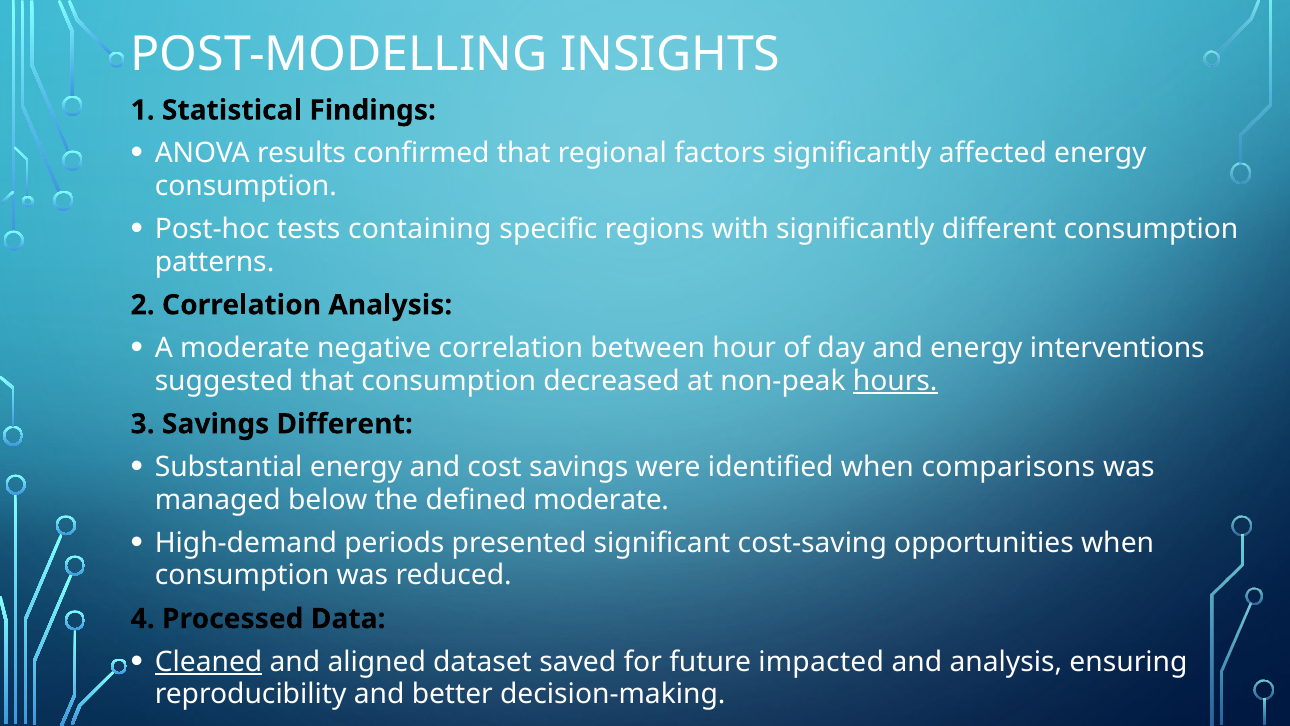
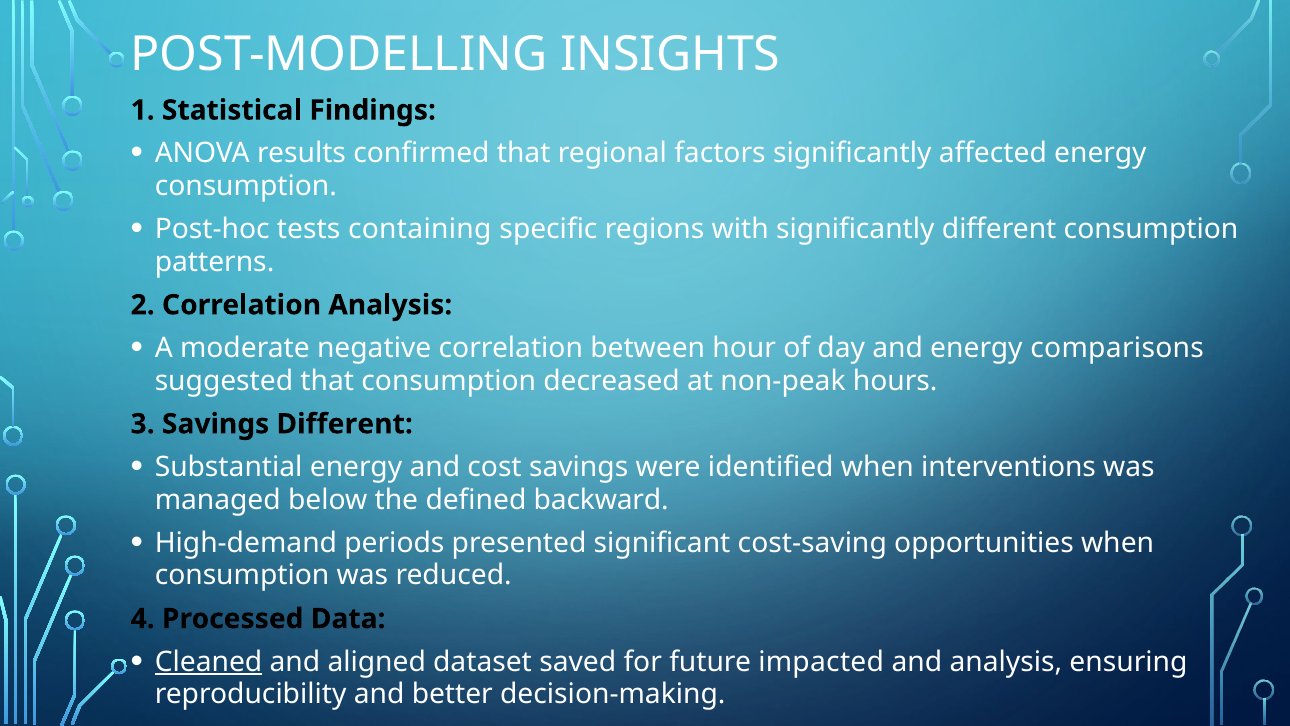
interventions: interventions -> comparisons
hours underline: present -> none
comparisons: comparisons -> interventions
defined moderate: moderate -> backward
